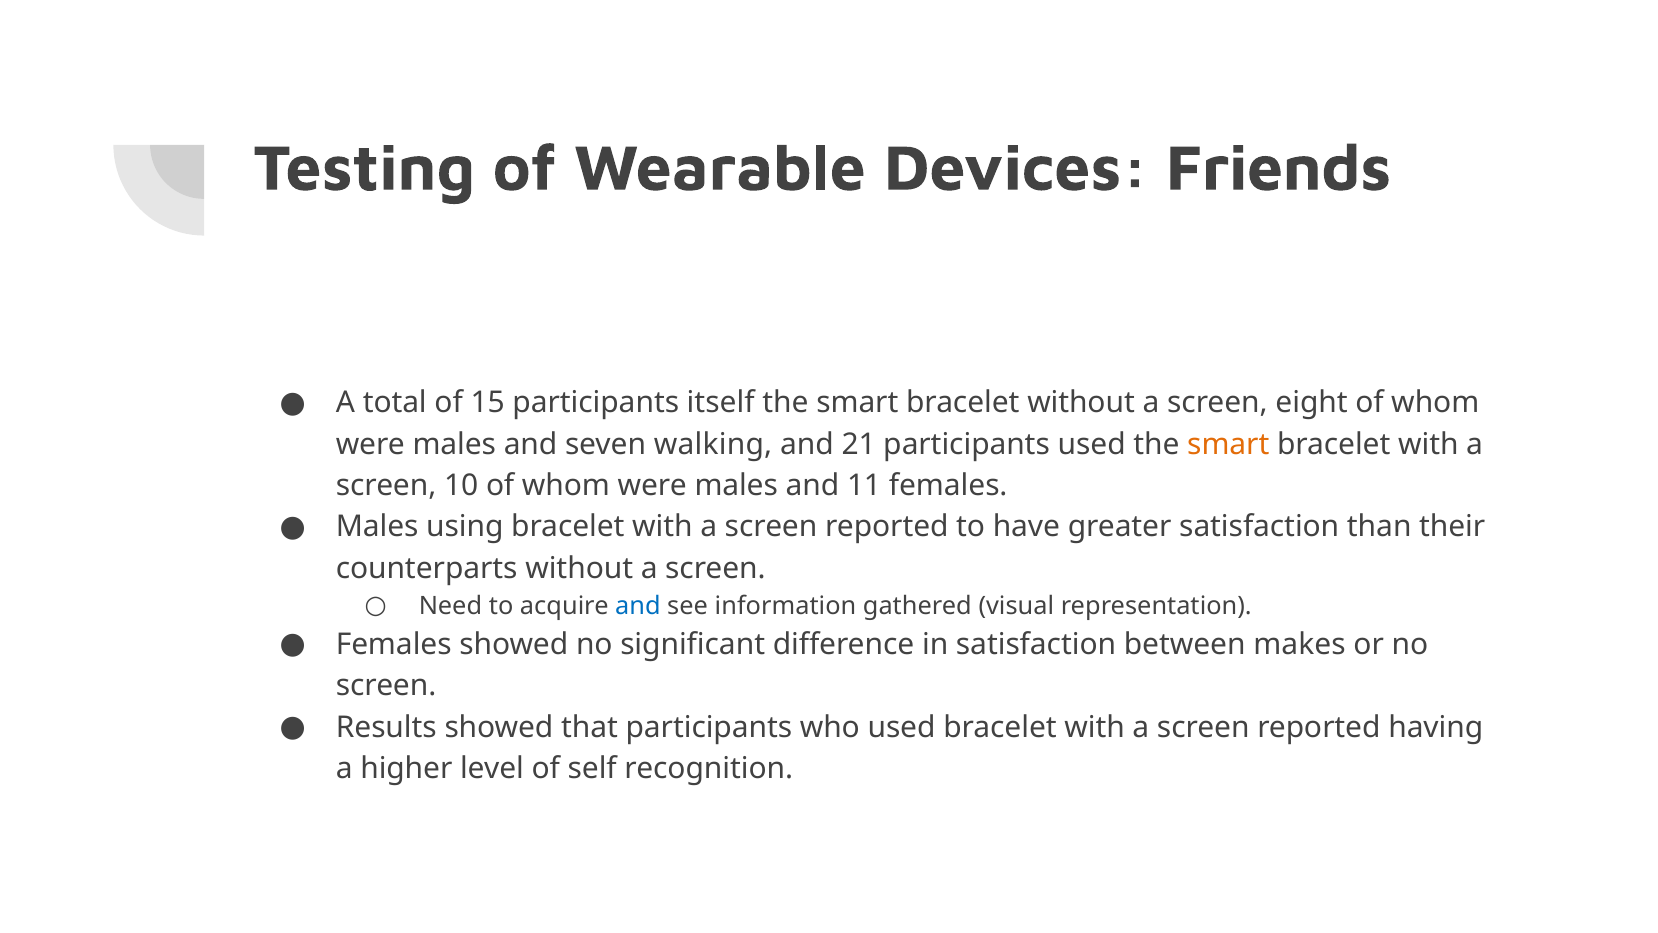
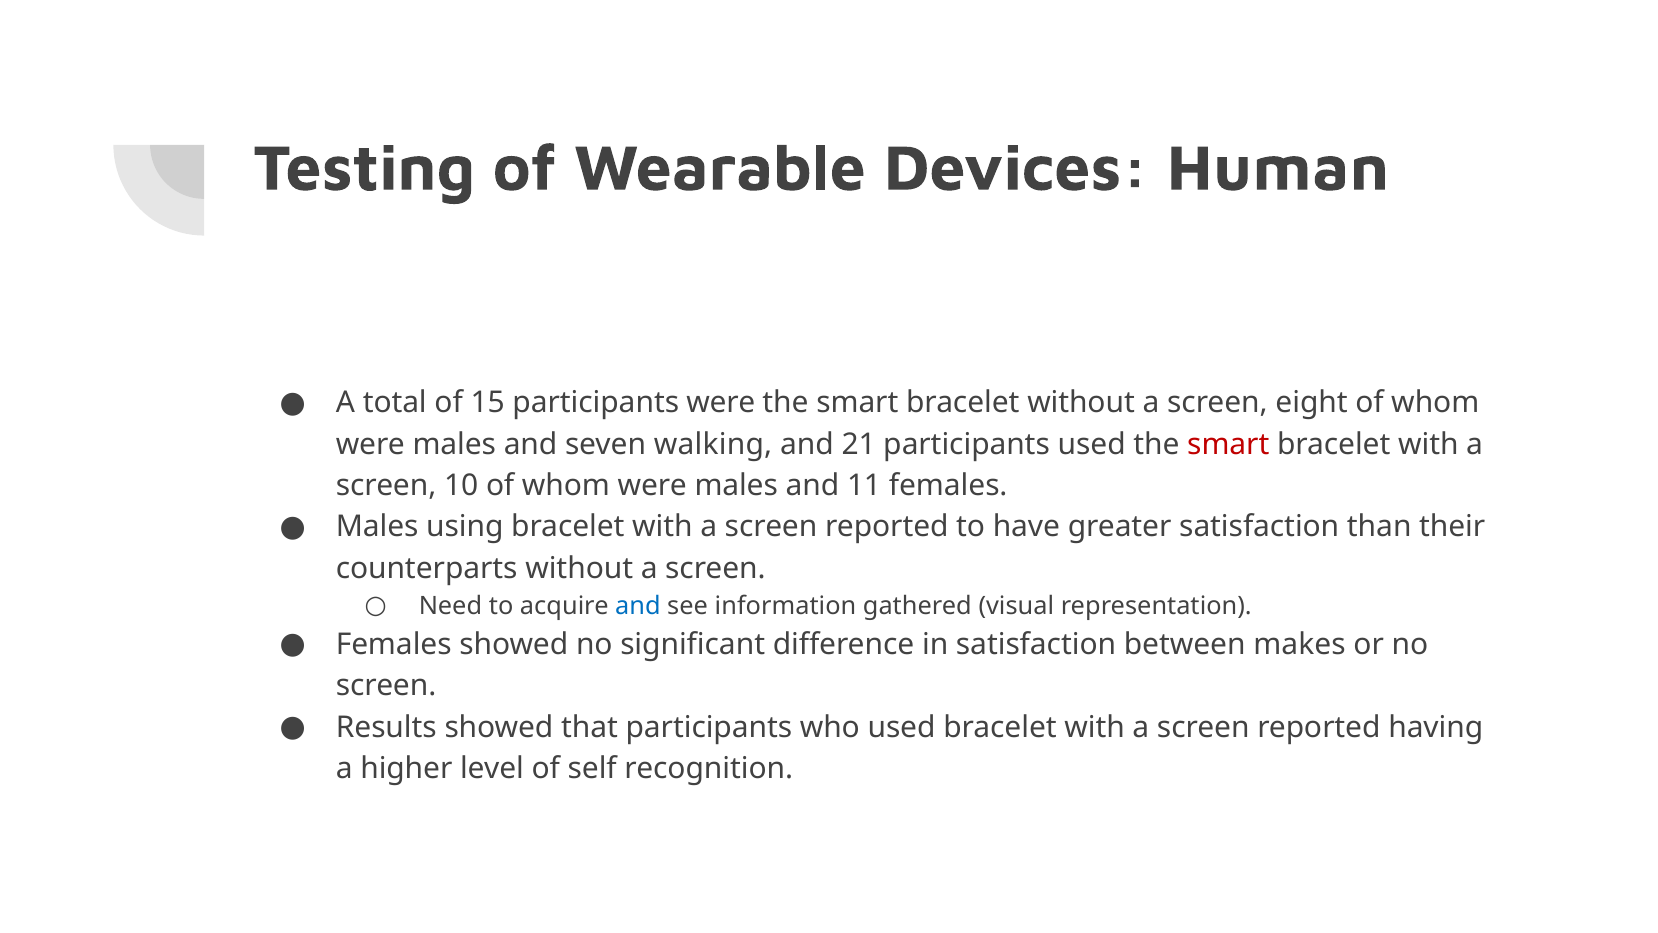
Friends: Friends -> Human
participants itself: itself -> were
smart at (1228, 444) colour: orange -> red
